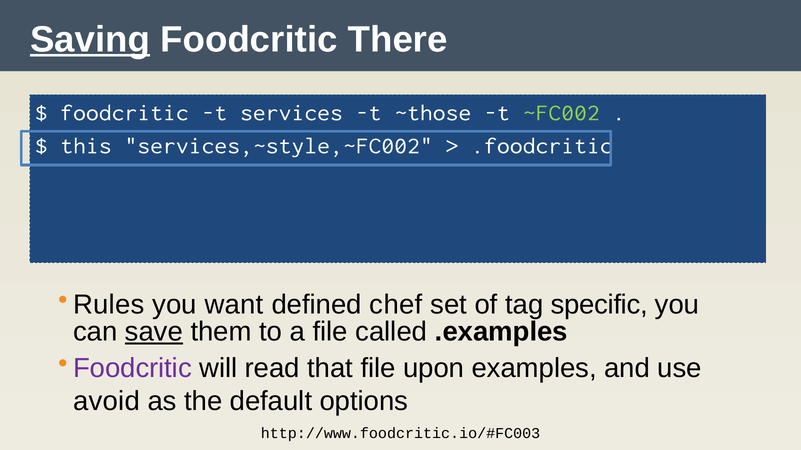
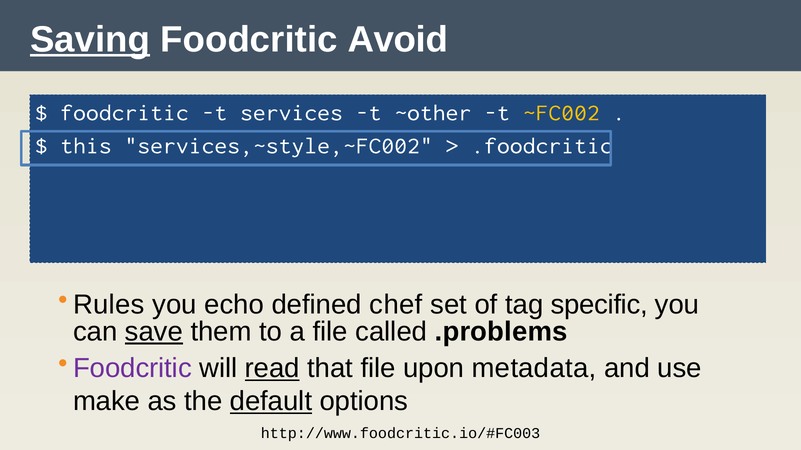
There: There -> Avoid
~those: ~those -> ~other
~FC002 colour: light green -> yellow
want: want -> echo
.examples: .examples -> .problems
read underline: none -> present
examples: examples -> metadata
avoid: avoid -> make
default underline: none -> present
